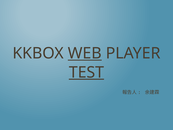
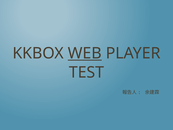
TEST underline: present -> none
